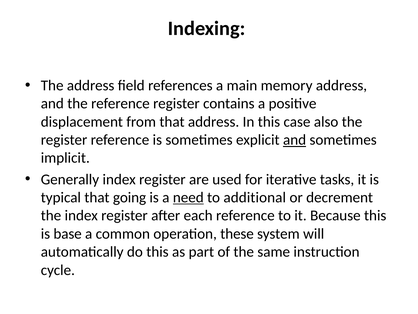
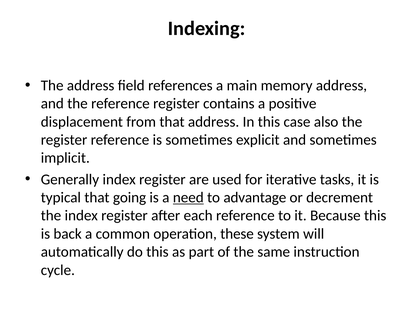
and at (295, 140) underline: present -> none
additional: additional -> advantage
base: base -> back
